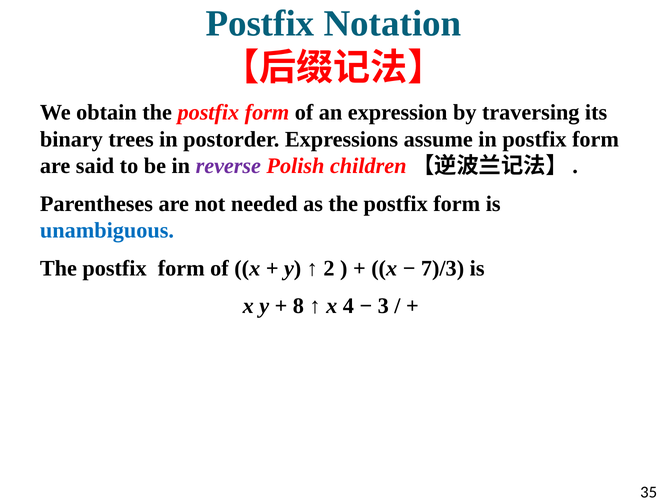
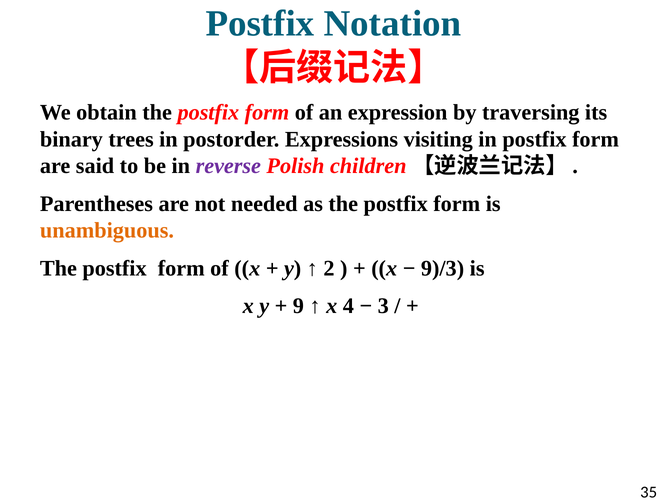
assume: assume -> visiting
unambiguous colour: blue -> orange
7)/3: 7)/3 -> 9)/3
8: 8 -> 9
